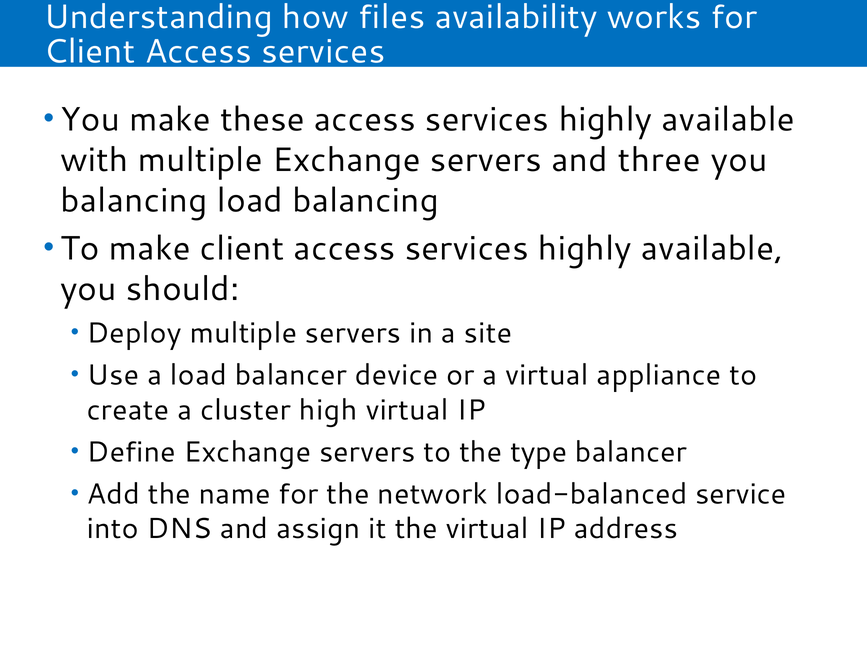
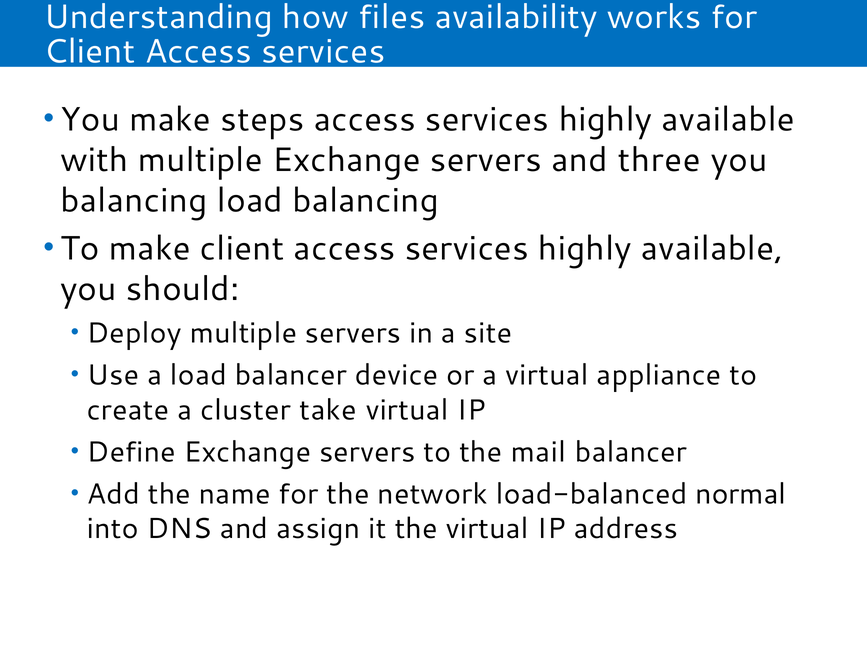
these: these -> steps
high: high -> take
type: type -> mail
service: service -> normal
